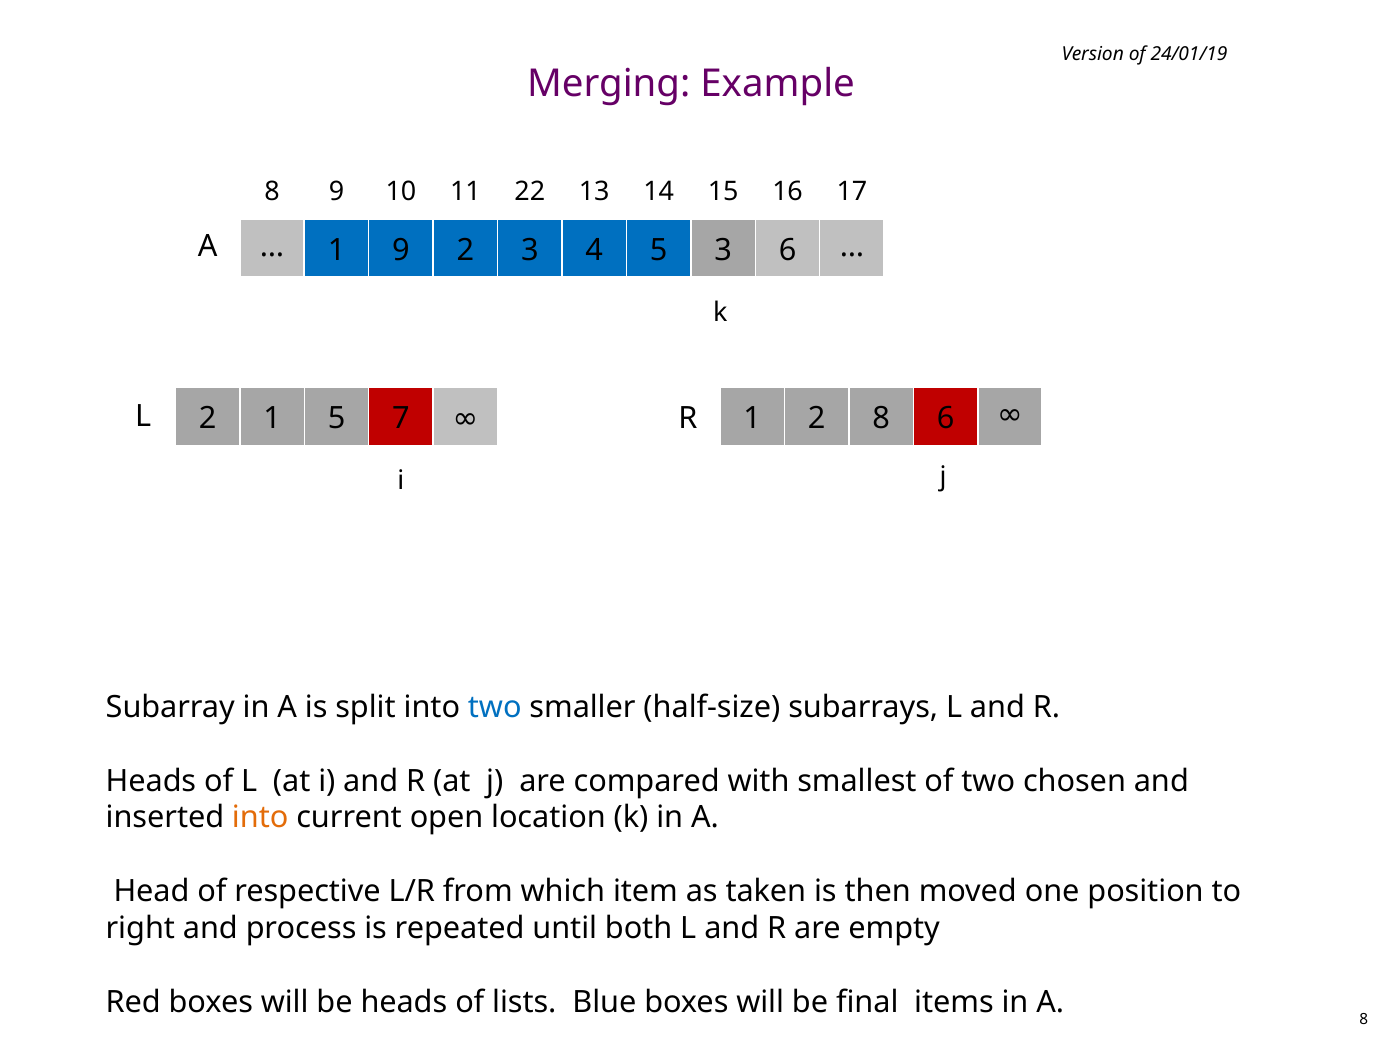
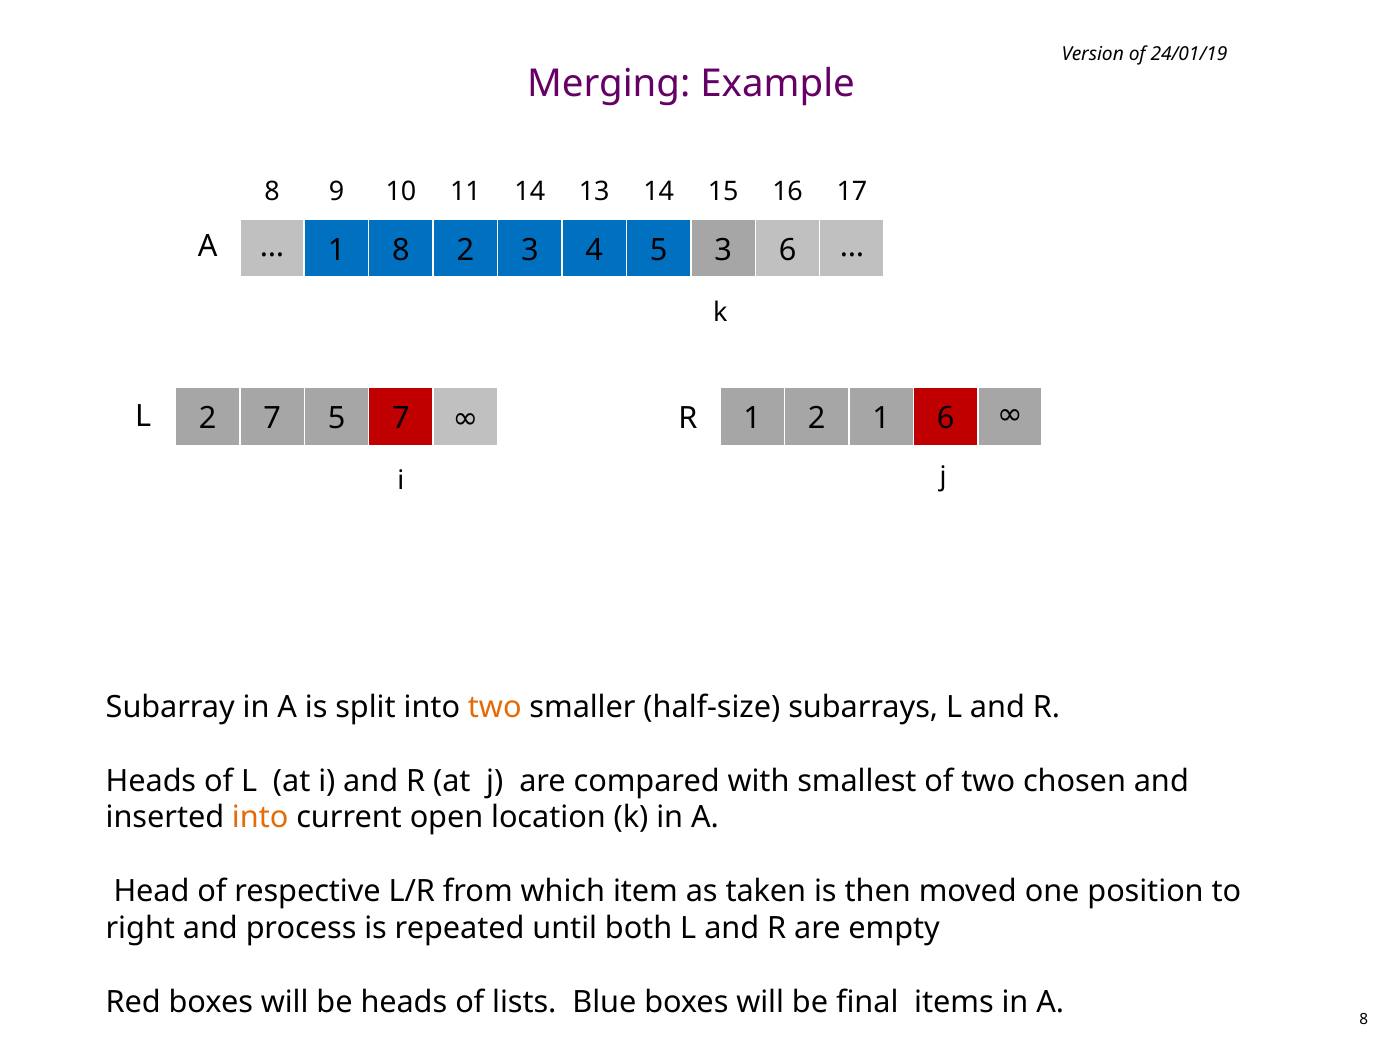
11 22: 22 -> 14
1 9: 9 -> 8
2 1: 1 -> 7
2 8: 8 -> 1
two at (495, 707) colour: blue -> orange
